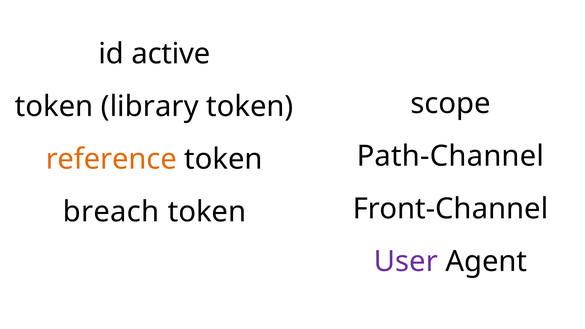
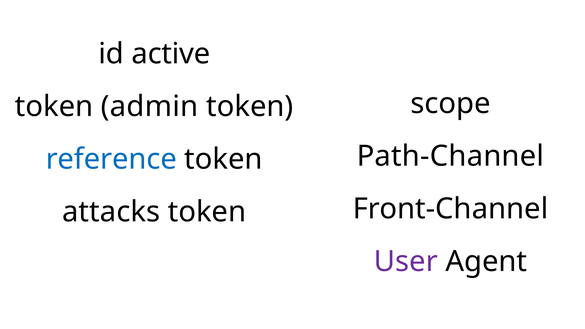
library: library -> admin
reference colour: orange -> blue
breach: breach -> attacks
